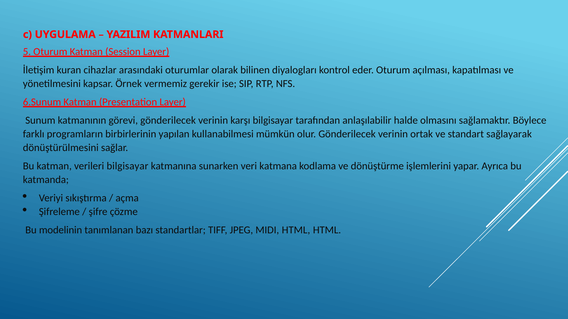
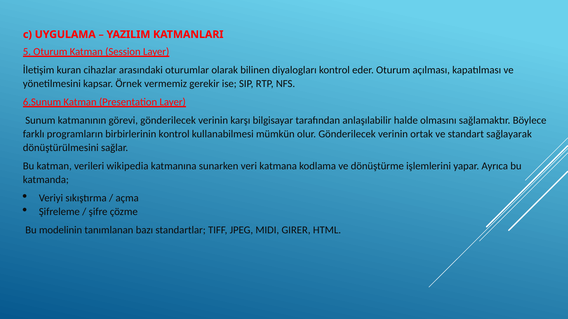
birbirlerinin yapılan: yapılan -> kontrol
verileri bilgisayar: bilgisayar -> wikipedia
MIDI HTML: HTML -> GIRER
